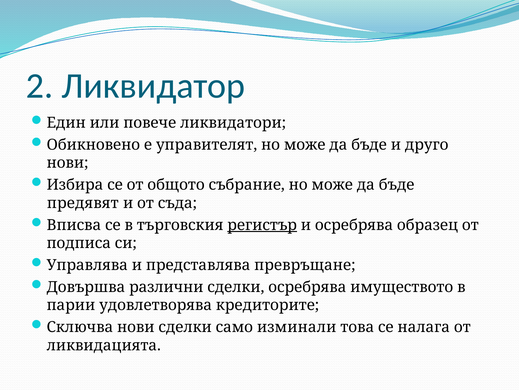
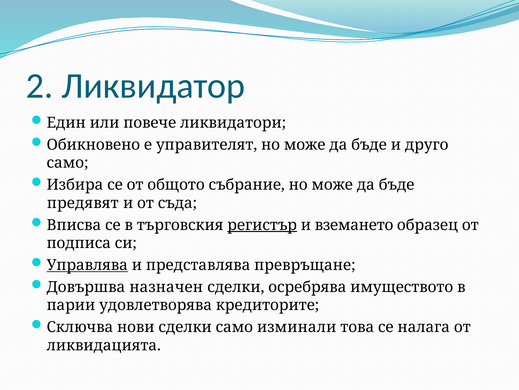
нови at (68, 163): нови -> само
и осребрява: осребрява -> вземането
Управлява underline: none -> present
различни: различни -> назначен
